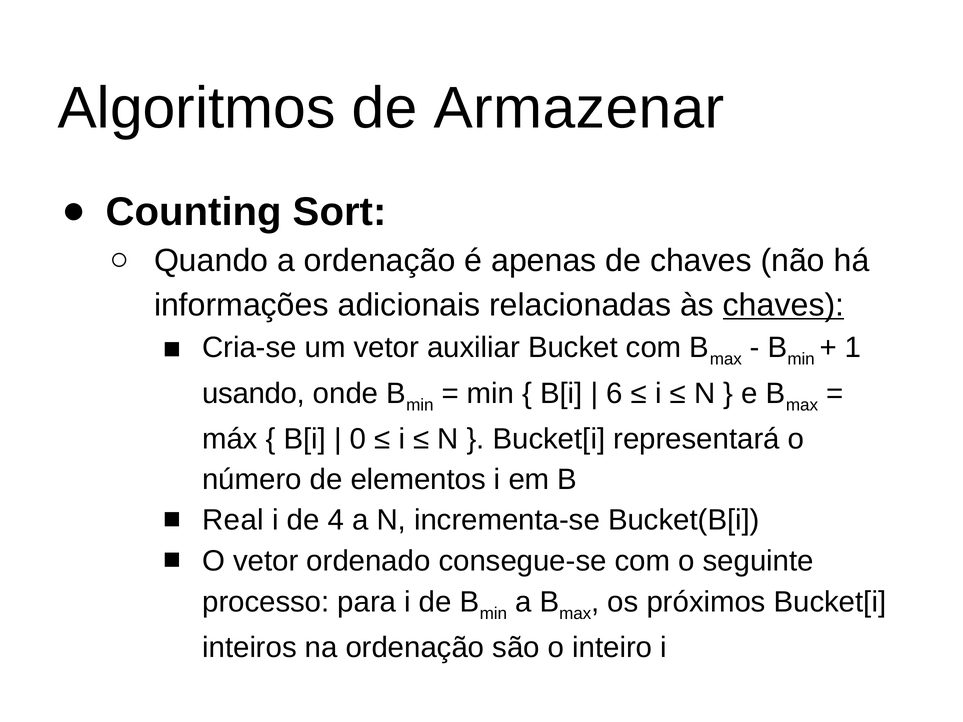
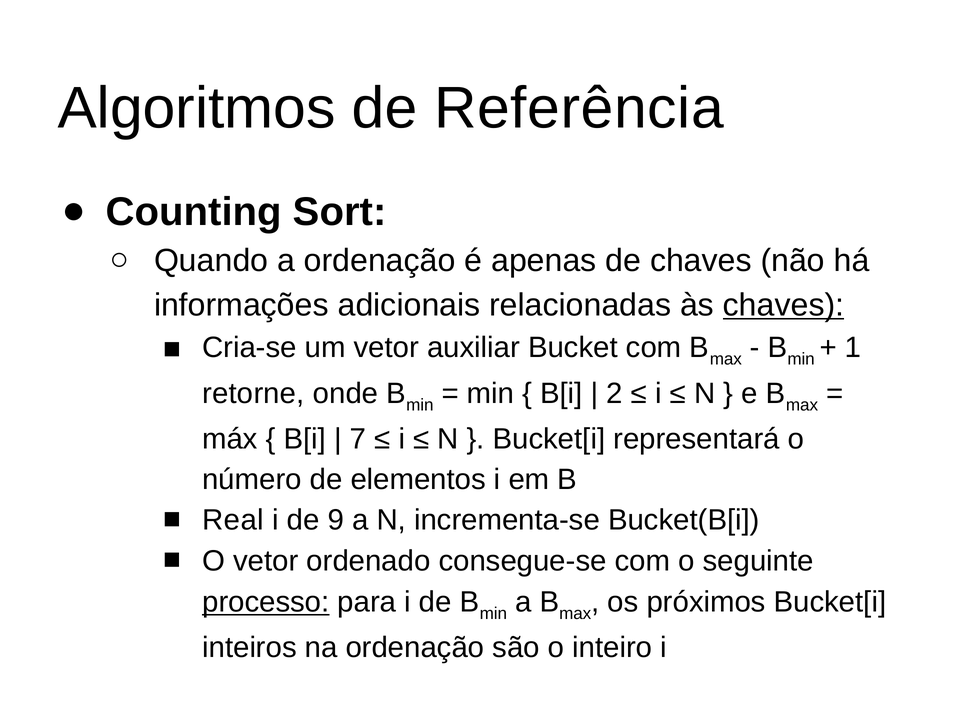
Armazenar: Armazenar -> Referência
usando: usando -> retorne
6: 6 -> 2
0: 0 -> 7
4: 4 -> 9
processo underline: none -> present
